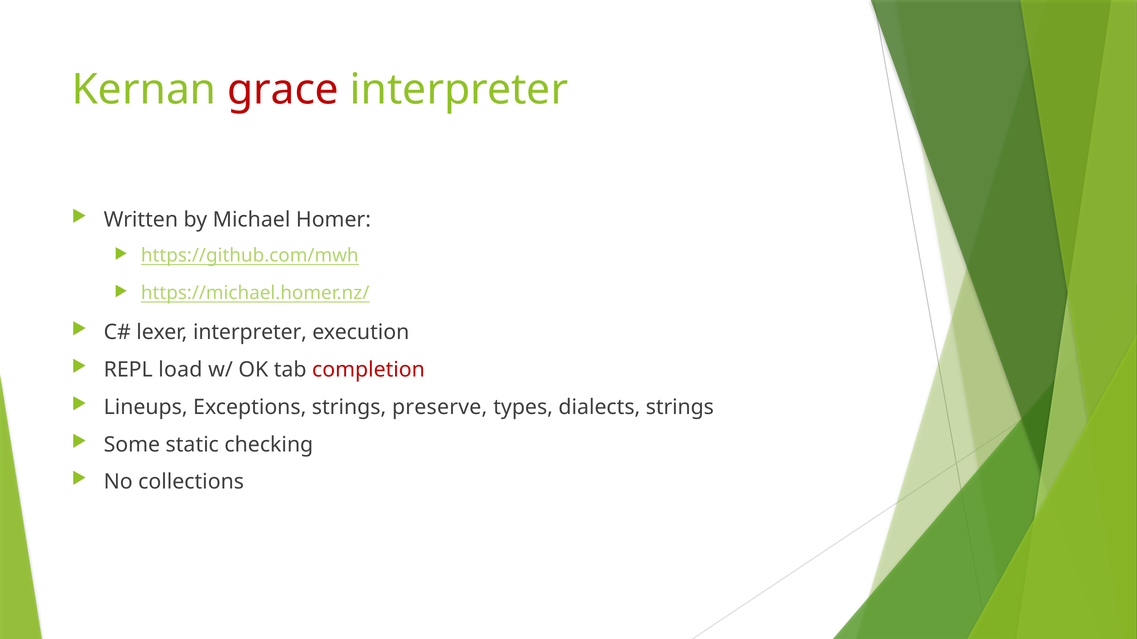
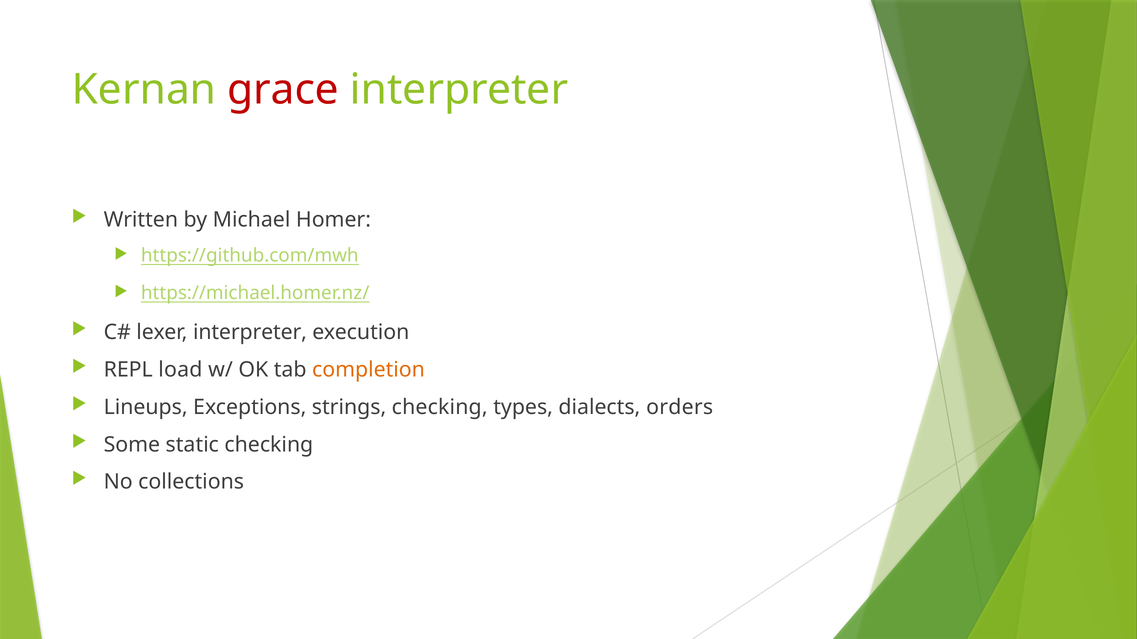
completion colour: red -> orange
strings preserve: preserve -> checking
dialects strings: strings -> orders
